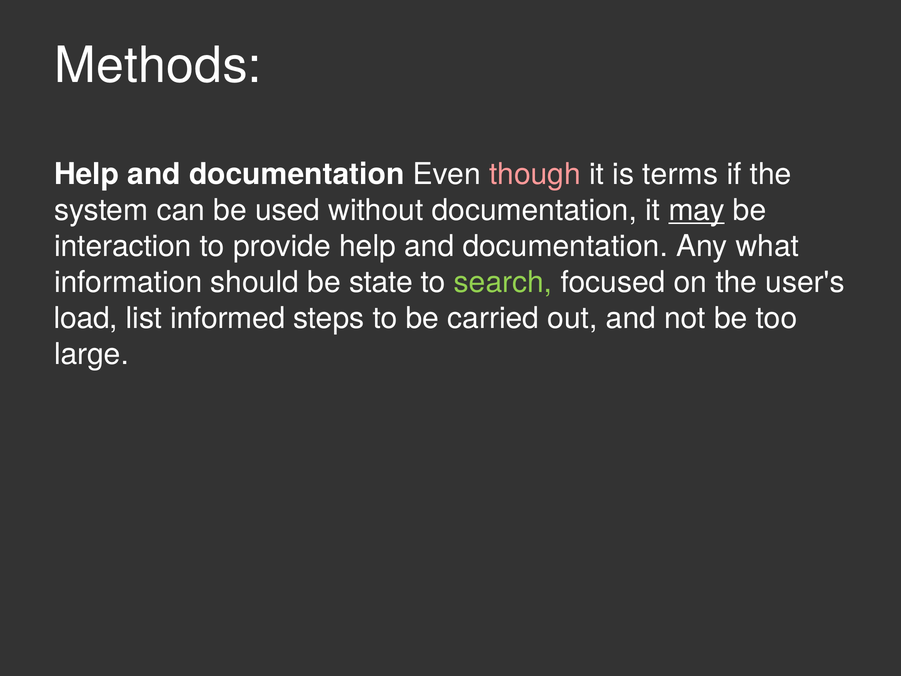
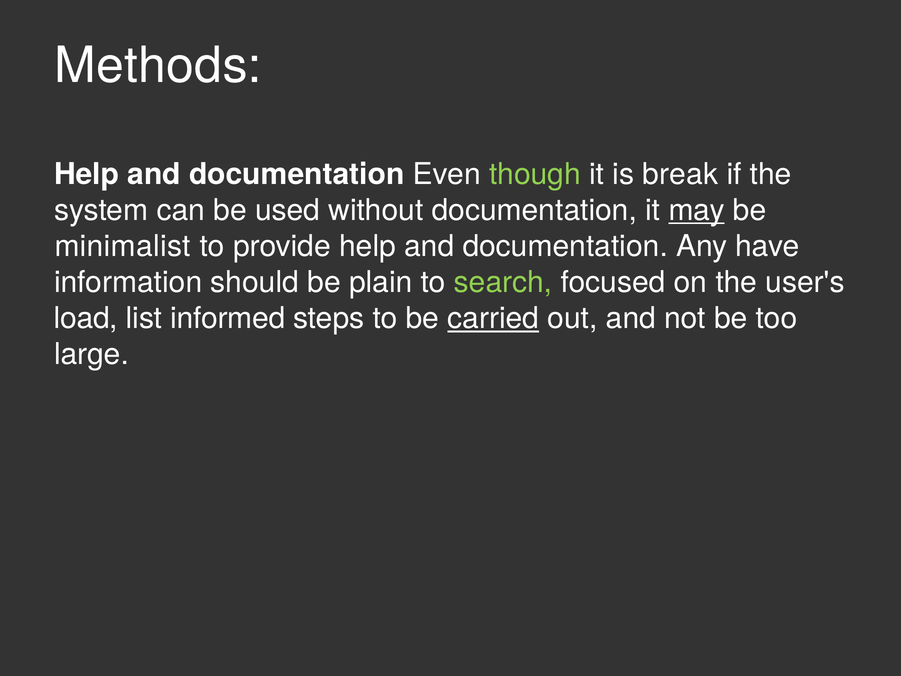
though colour: pink -> light green
terms: terms -> break
interaction: interaction -> minimalist
what: what -> have
state: state -> plain
carried underline: none -> present
